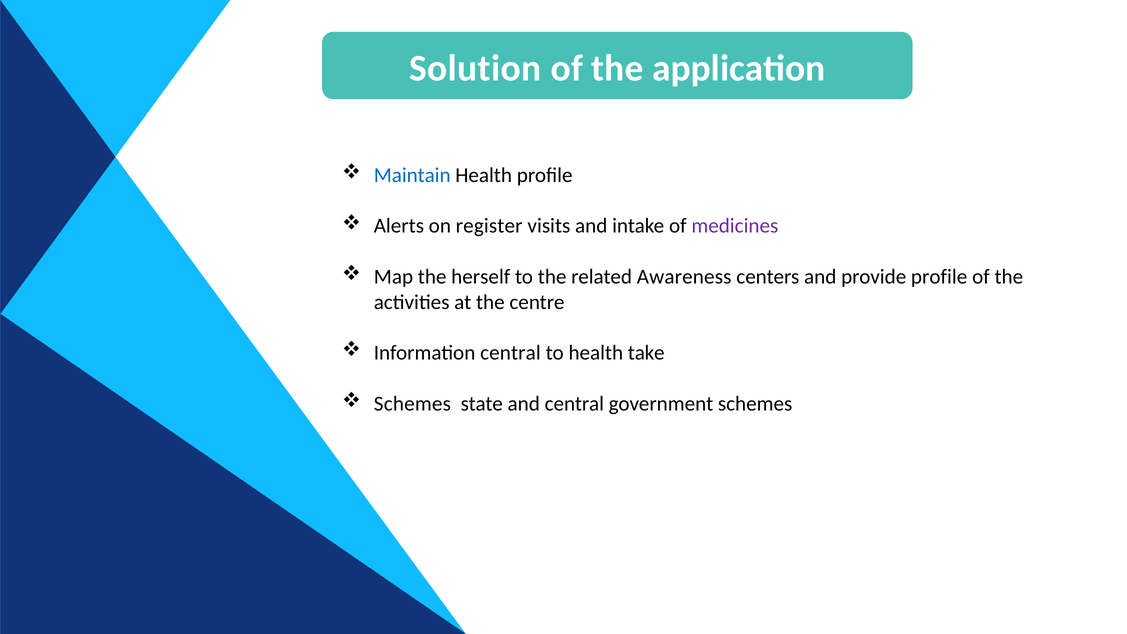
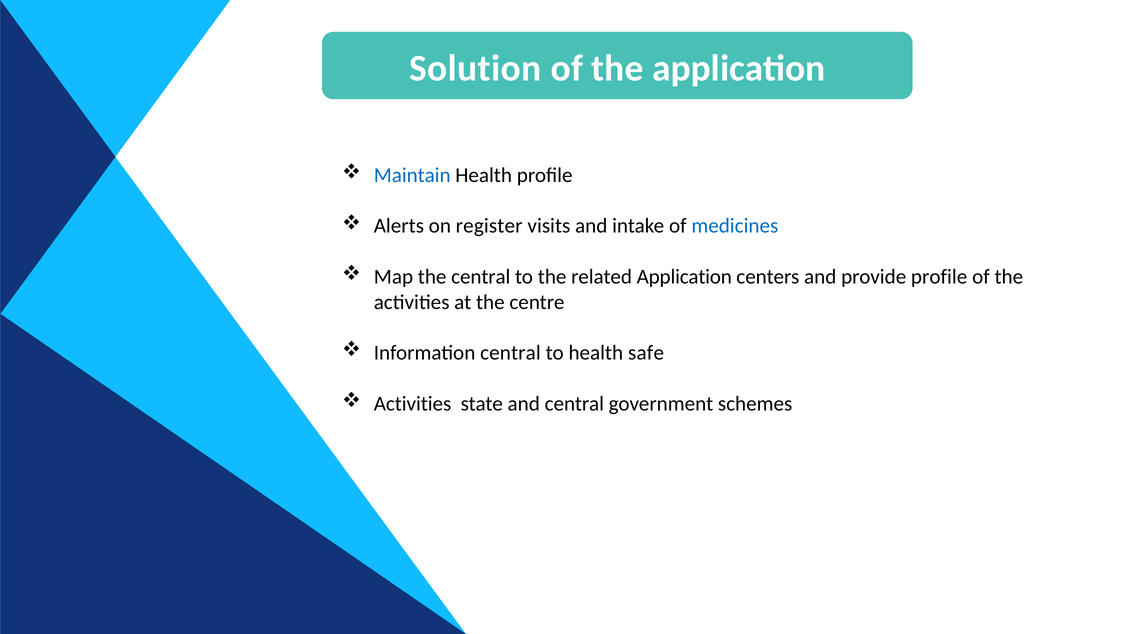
medicines colour: purple -> blue
the herself: herself -> central
related Awareness: Awareness -> Application
take: take -> safe
Schemes at (412, 404): Schemes -> Activities
